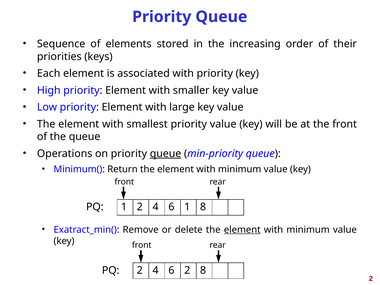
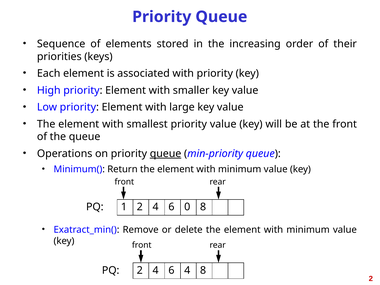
4 1: 1 -> 0
element at (242, 230) underline: present -> none
4 2: 2 -> 4
